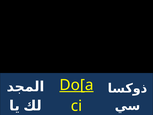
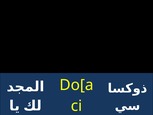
Do[a underline: present -> none
